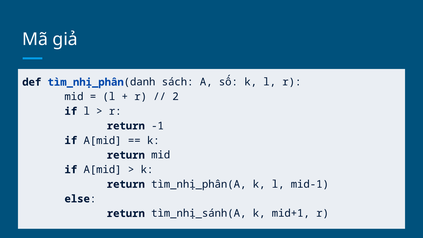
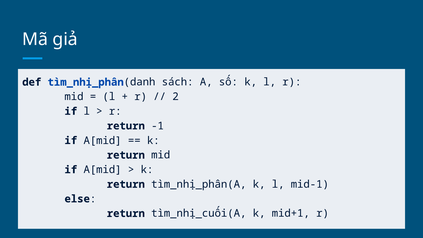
tìm_nhị_sánh(A: tìm_nhị_sánh(A -> tìm_nhị_cuối(A
